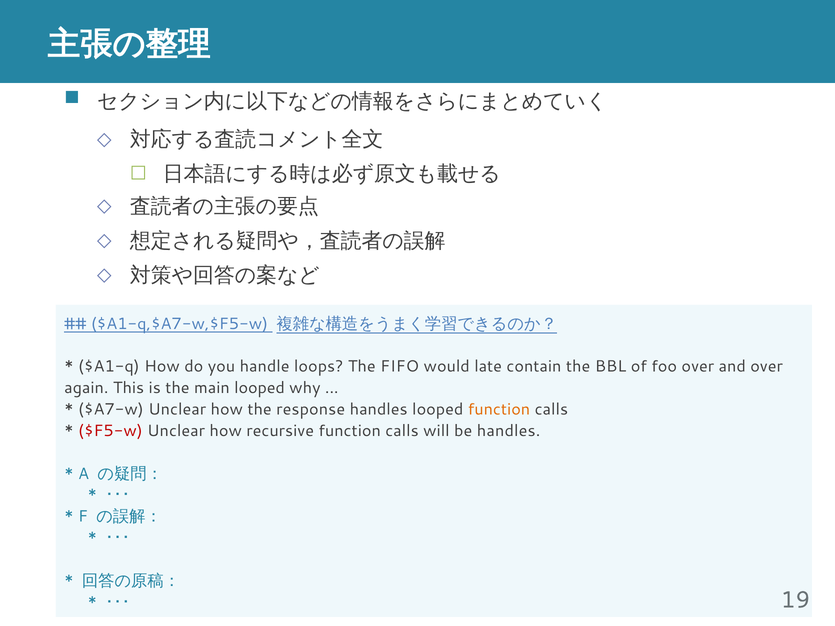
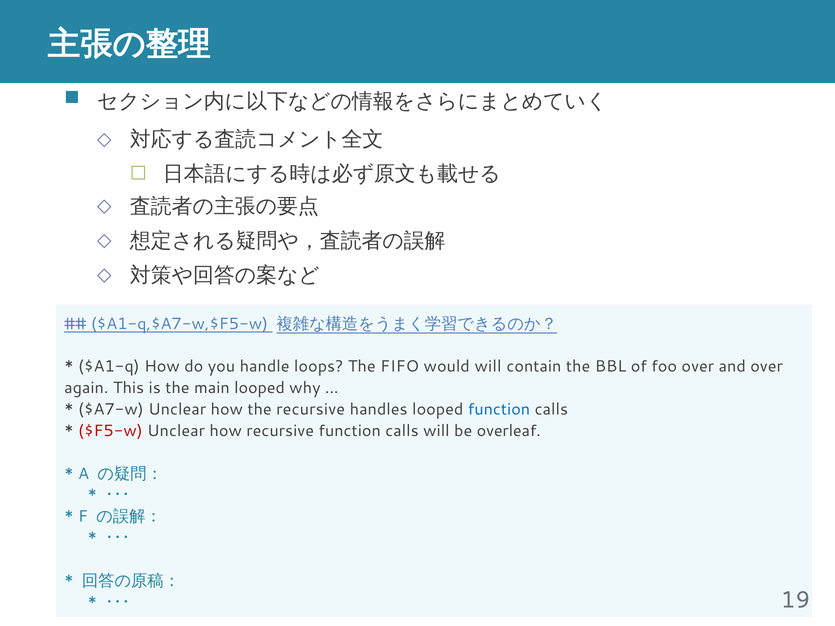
would late: late -> will
the response: response -> recursive
function at (499, 410) colour: orange -> blue
be handles: handles -> overleaf
